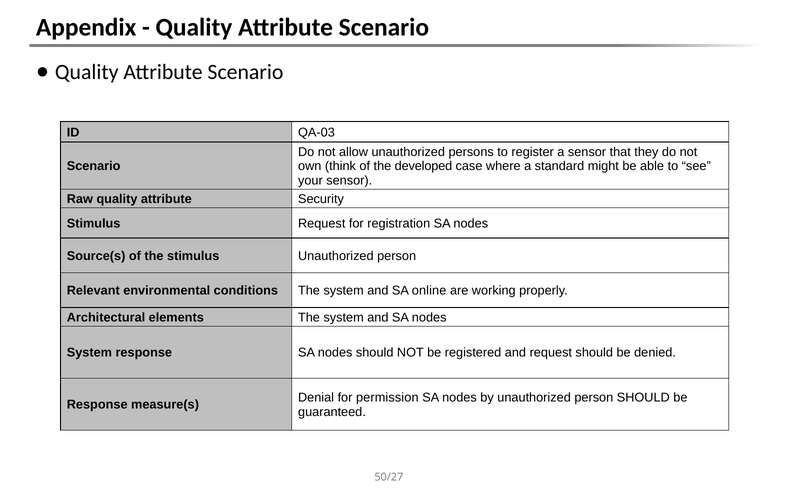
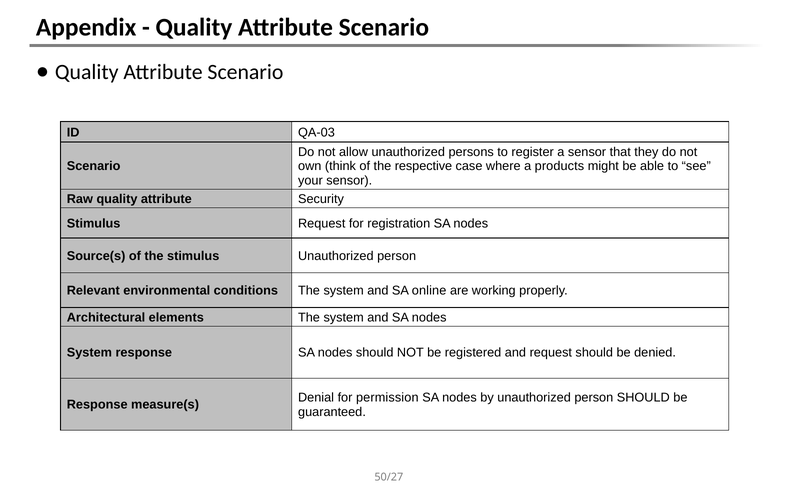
developed: developed -> respective
standard: standard -> products
